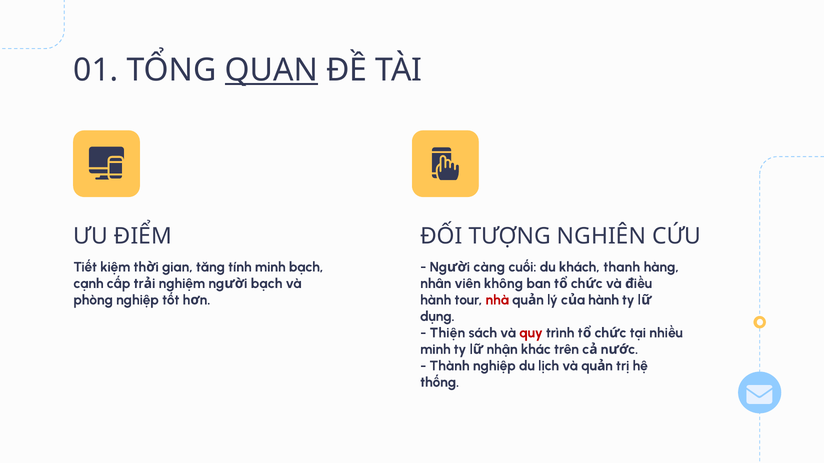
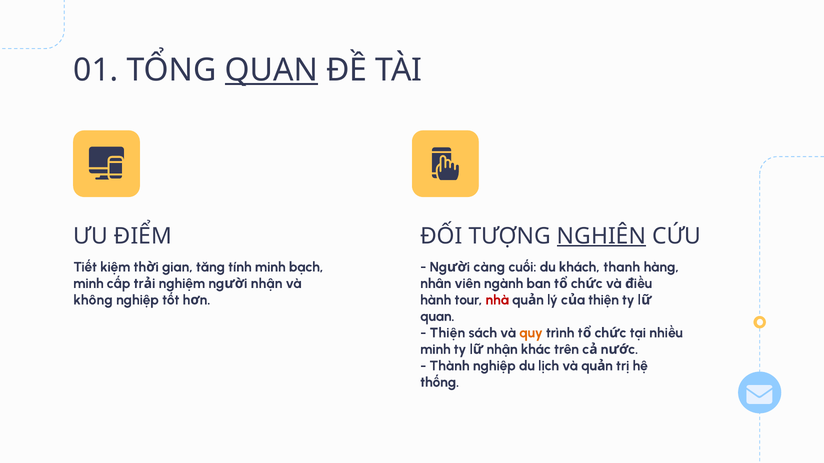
NGHIÊN underline: none -> present
cạnh at (88, 284): cạnh -> minh
không: không -> ngành
bạch at (267, 284): bạch -> nhận
phòng: phòng -> không
hành at (604, 300): hành -> thiện
dụng at (437, 317): dụng -> quan
quy colour: red -> orange
